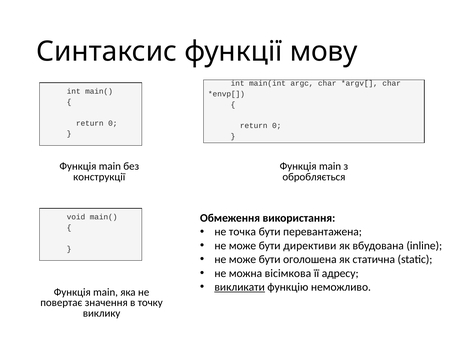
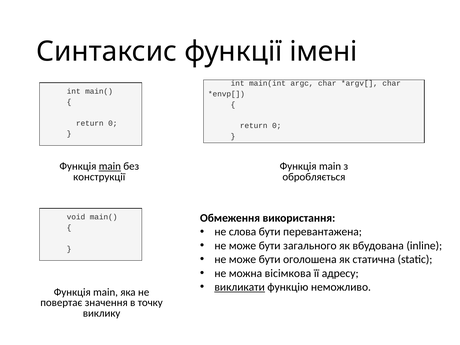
мову: мову -> імені
main at (110, 166) underline: none -> present
точка: точка -> слова
директиви: директиви -> загального
